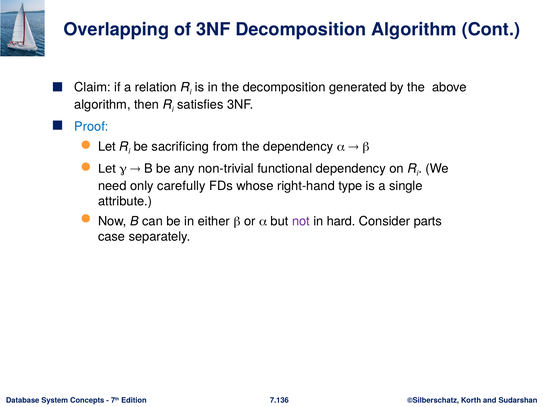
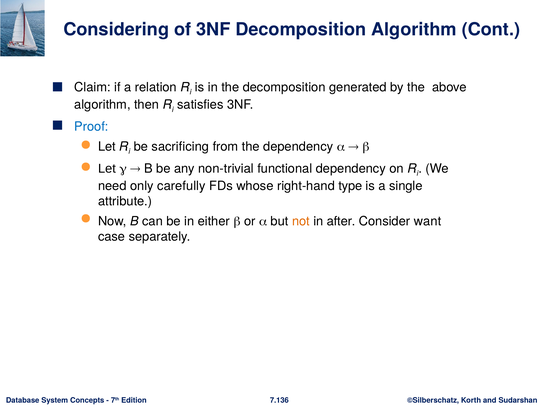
Overlapping: Overlapping -> Considering
not colour: purple -> orange
hard: hard -> after
parts: parts -> want
